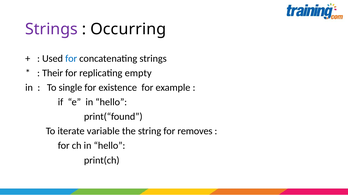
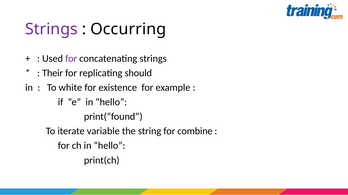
for at (71, 59) colour: blue -> purple
empty: empty -> should
single: single -> white
removes: removes -> combine
